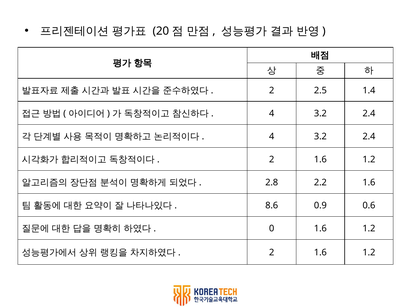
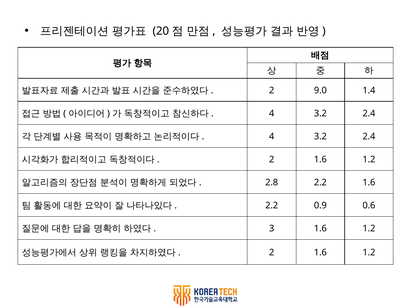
2.5: 2.5 -> 9.0
8.6 at (272, 206): 8.6 -> 2.2
0: 0 -> 3
